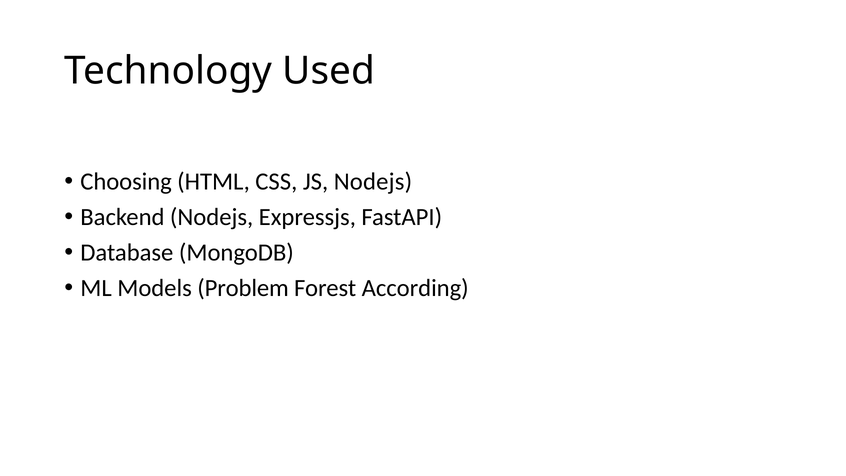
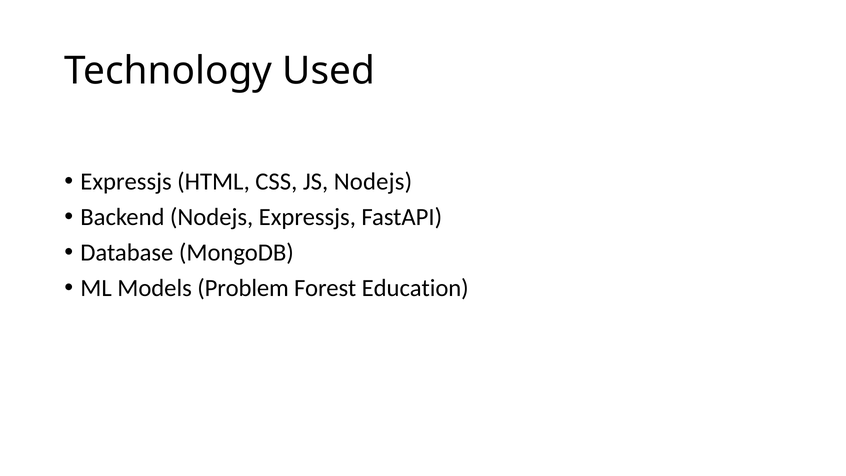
Choosing at (126, 181): Choosing -> Expressjs
According: According -> Education
